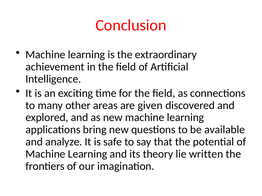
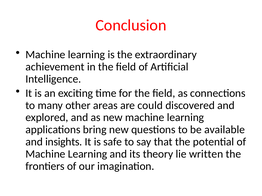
given: given -> could
analyze: analyze -> insights
